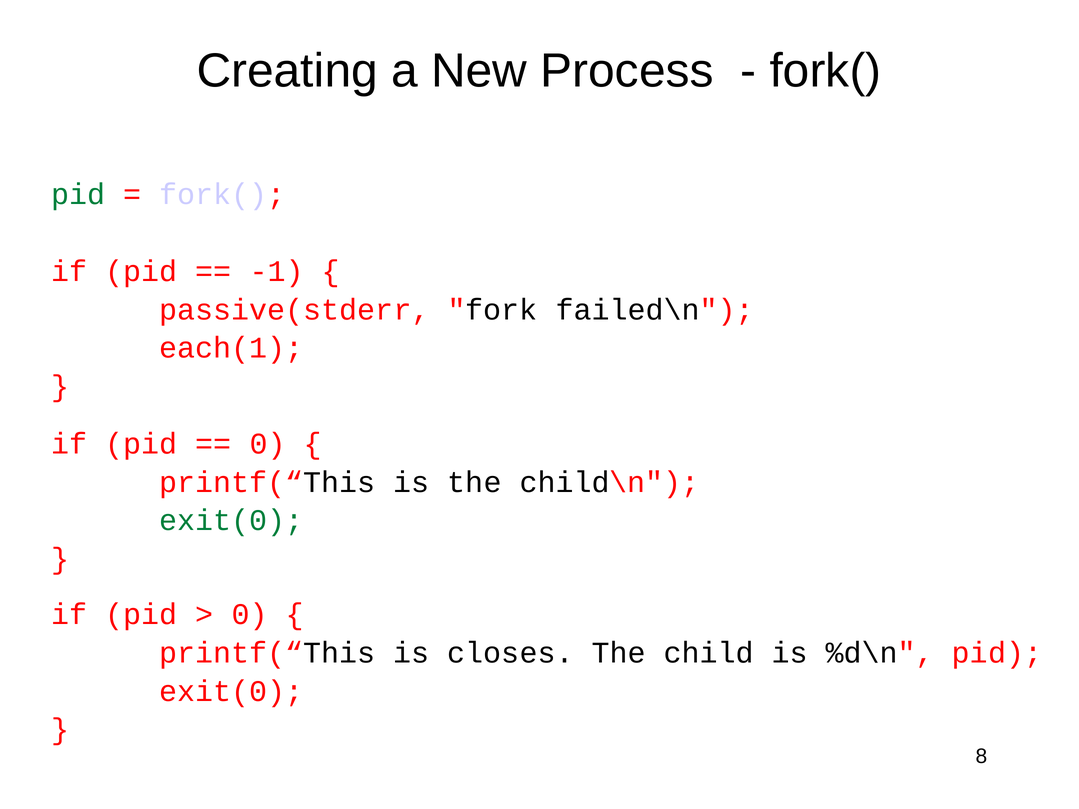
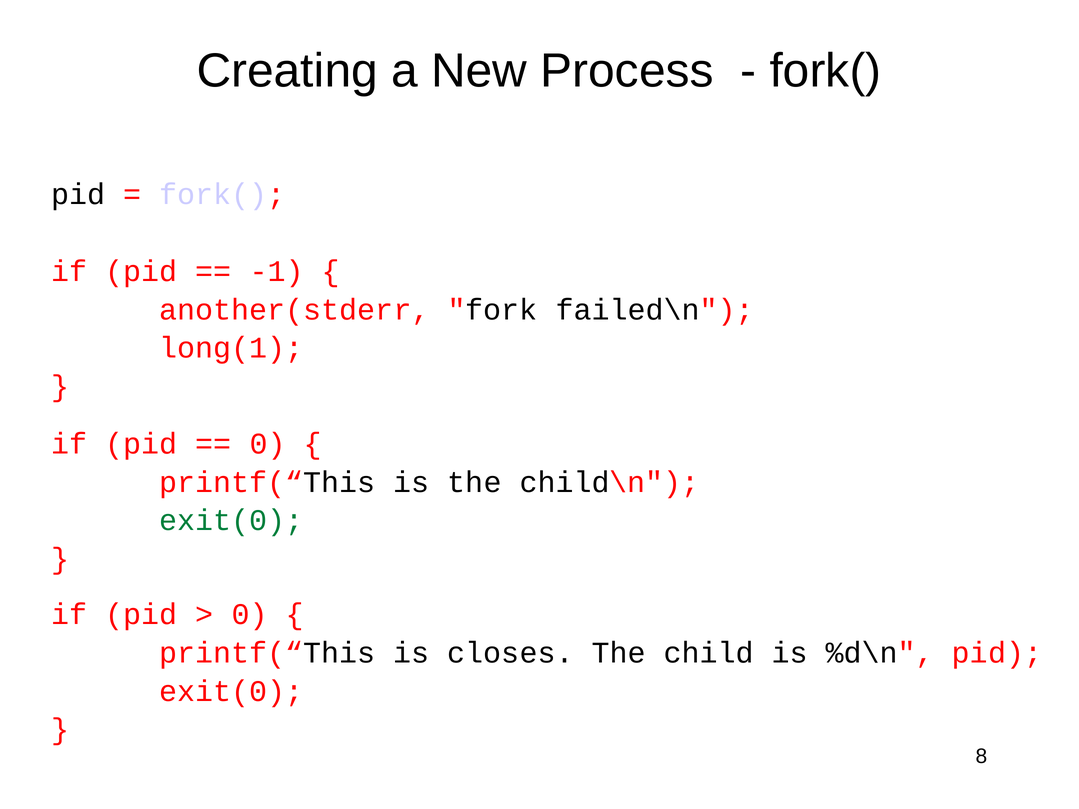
pid at (78, 195) colour: green -> black
passive(stderr: passive(stderr -> another(stderr
each(1: each(1 -> long(1
